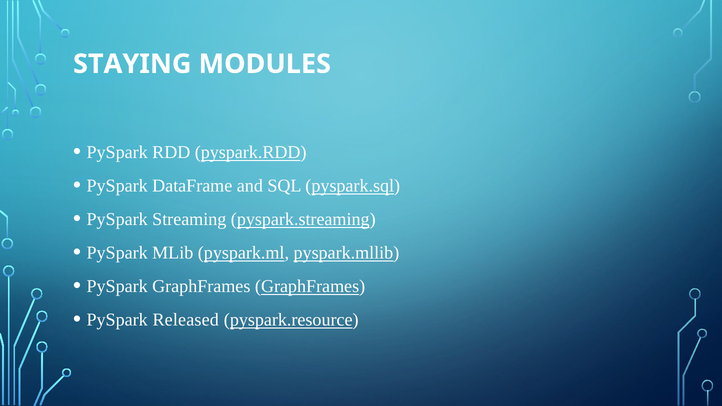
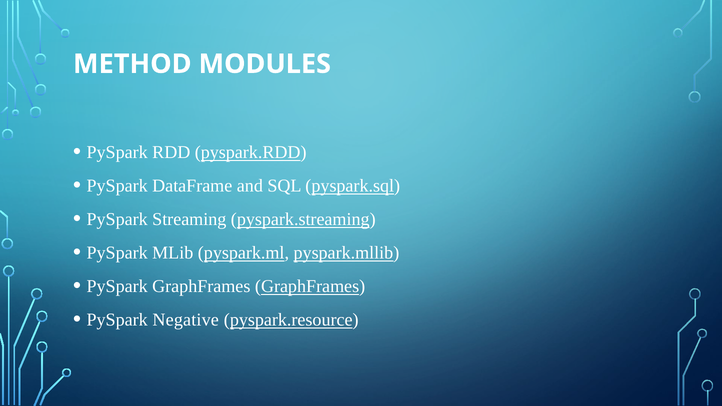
STAYING: STAYING -> METHOD
Released: Released -> Negative
